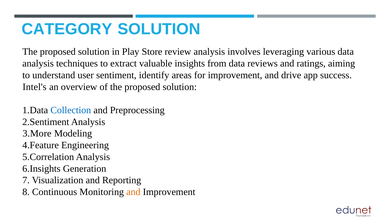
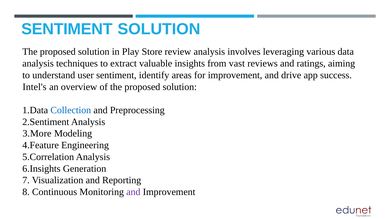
CATEGORY at (67, 29): CATEGORY -> SENTIMENT
from data: data -> vast
and at (133, 192) colour: orange -> purple
